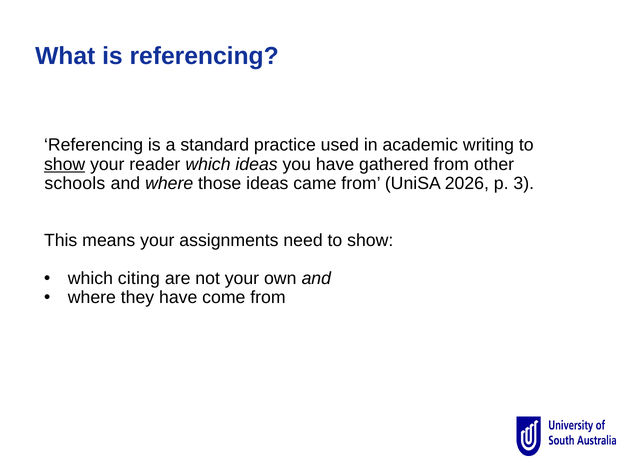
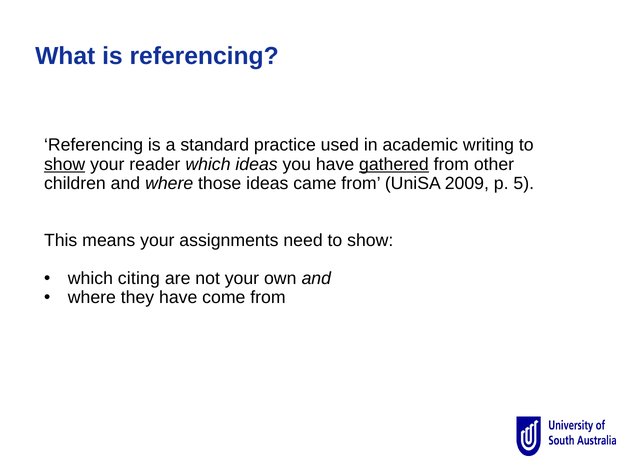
gathered underline: none -> present
schools: schools -> children
2026: 2026 -> 2009
3: 3 -> 5
